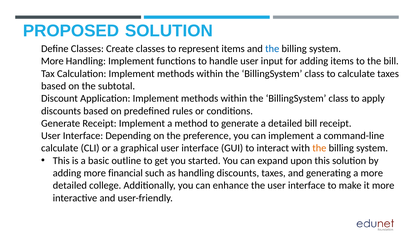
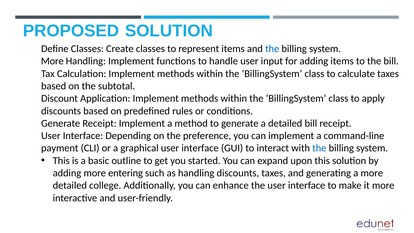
calculate at (60, 148): calculate -> payment
the at (319, 148) colour: orange -> blue
financial: financial -> entering
